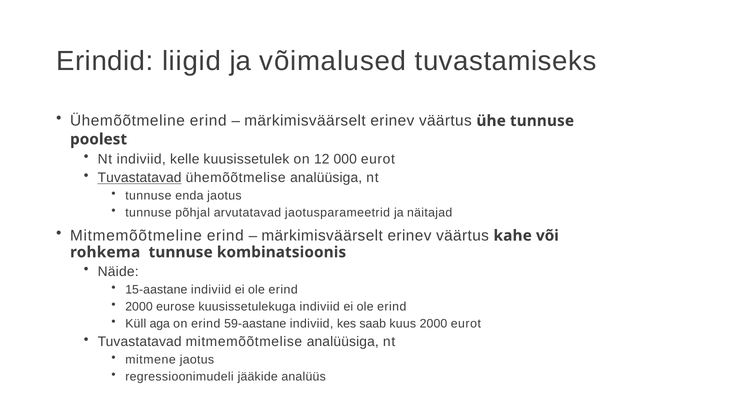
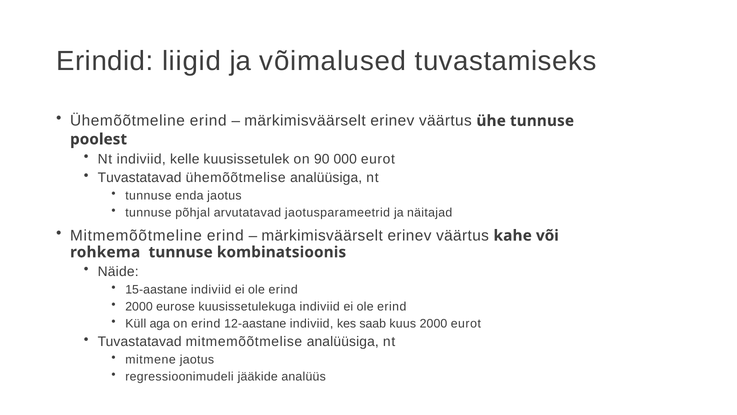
12: 12 -> 90
Tuvastatavad at (140, 178) underline: present -> none
59-aastane: 59-aastane -> 12-aastane
